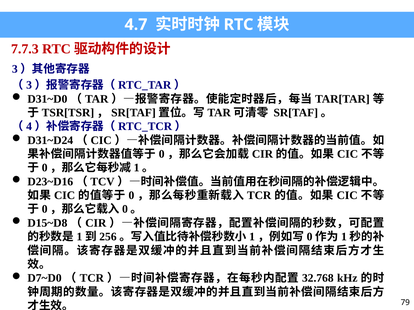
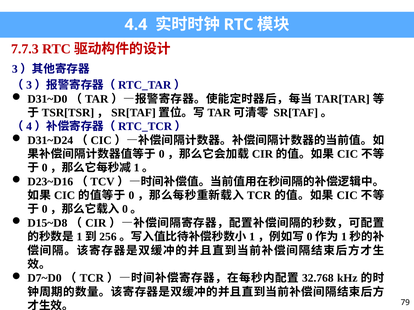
4.7: 4.7 -> 4.4
